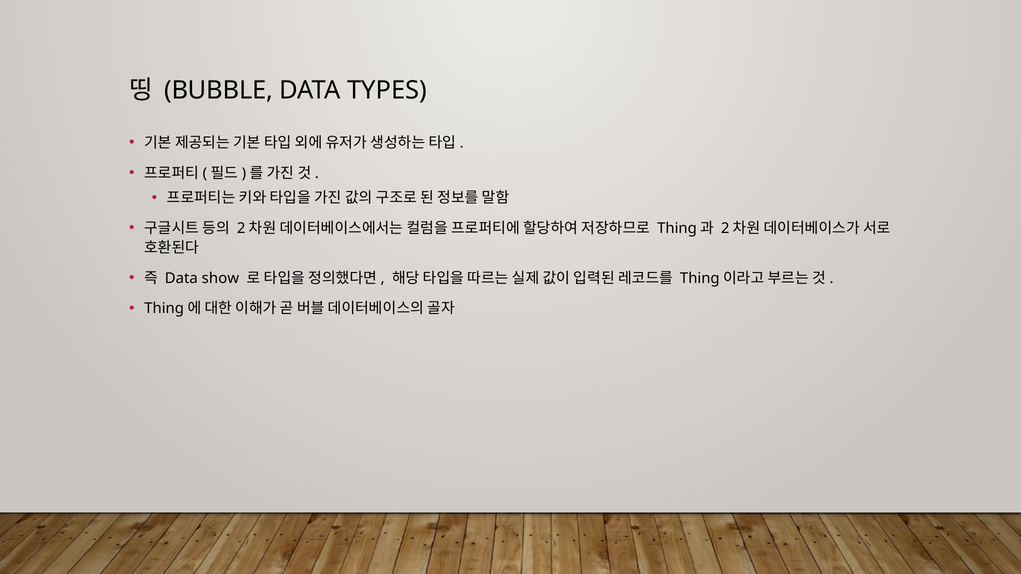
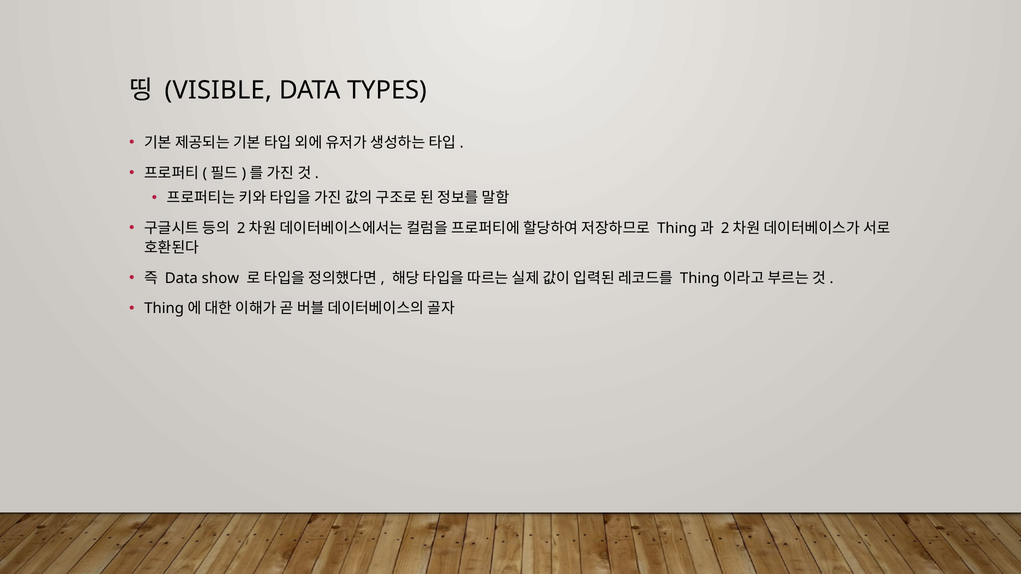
BUBBLE: BUBBLE -> VISIBLE
